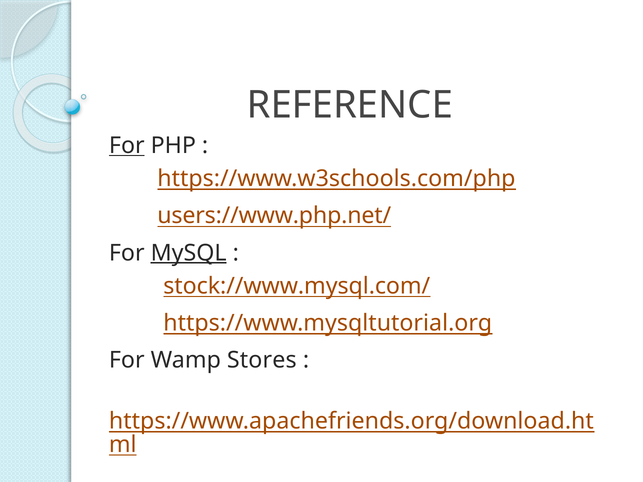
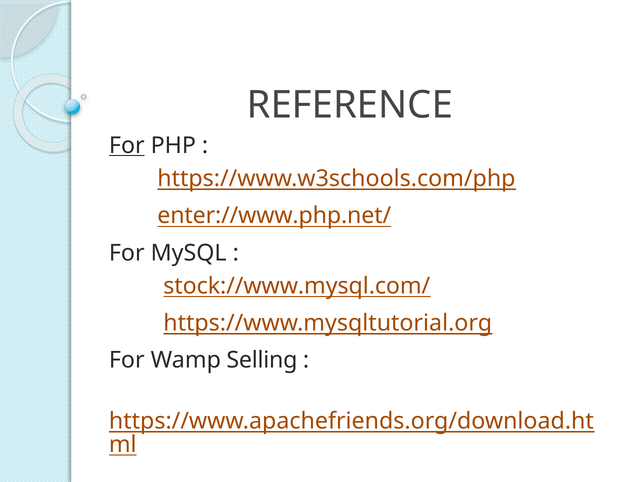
users://www.php.net/: users://www.php.net/ -> enter://www.php.net/
MySQL underline: present -> none
Stores: Stores -> Selling
